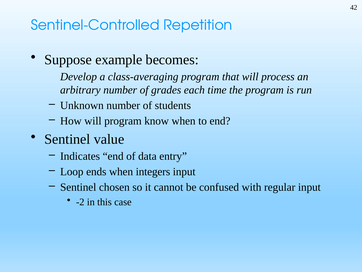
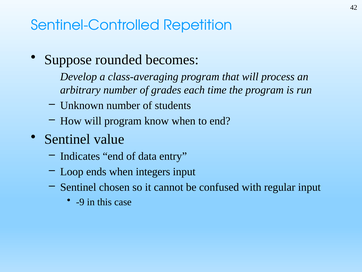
example: example -> rounded
-2: -2 -> -9
